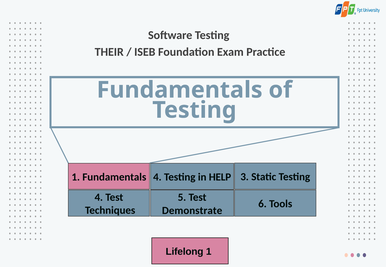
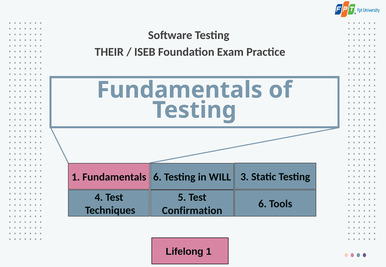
Fundamentals 4: 4 -> 6
HELP: HELP -> WILL
Demonstrate: Demonstrate -> Confirmation
